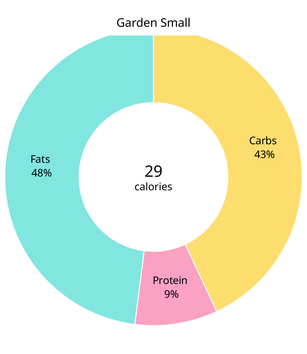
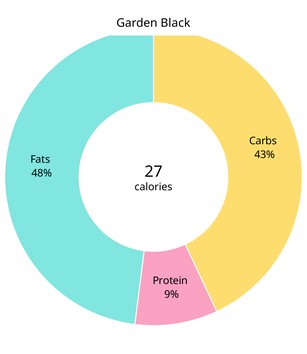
Small: Small -> Black
29: 29 -> 27
